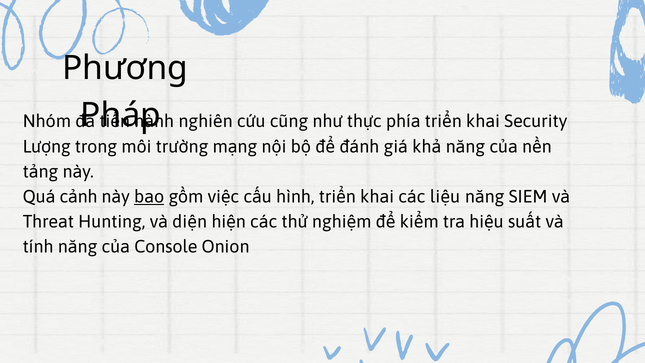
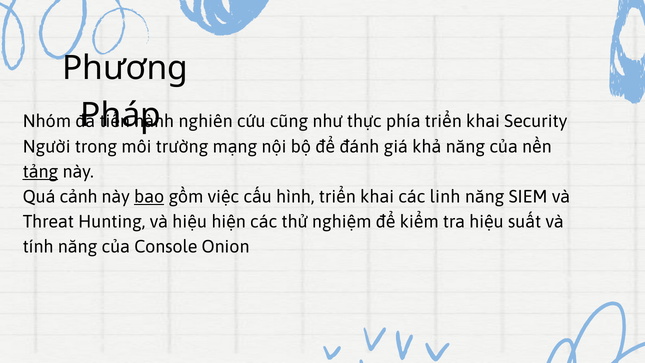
Lượng: Lượng -> Người
tảng underline: none -> present
liệu: liệu -> linh
và diện: diện -> hiệu
